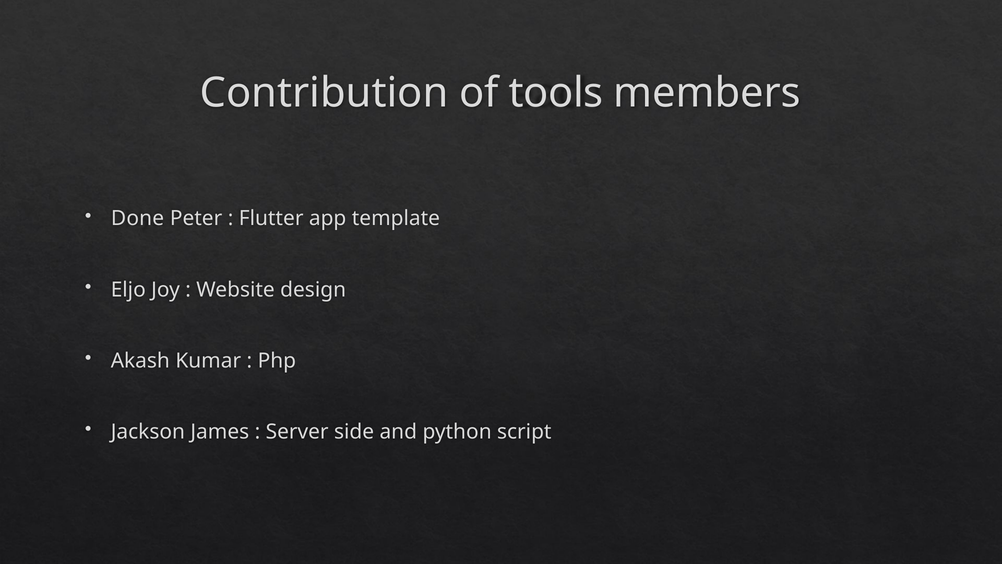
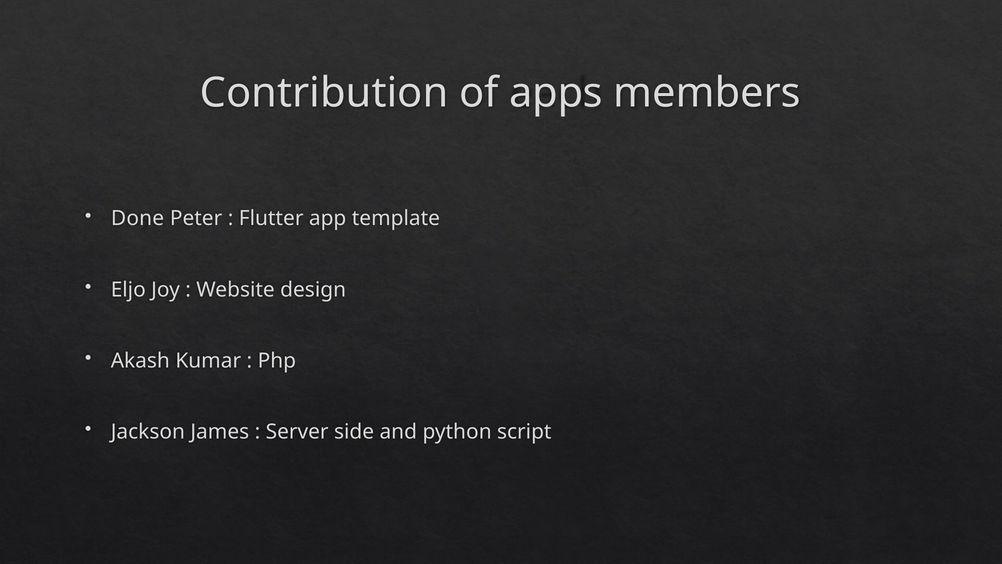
tools: tools -> apps
